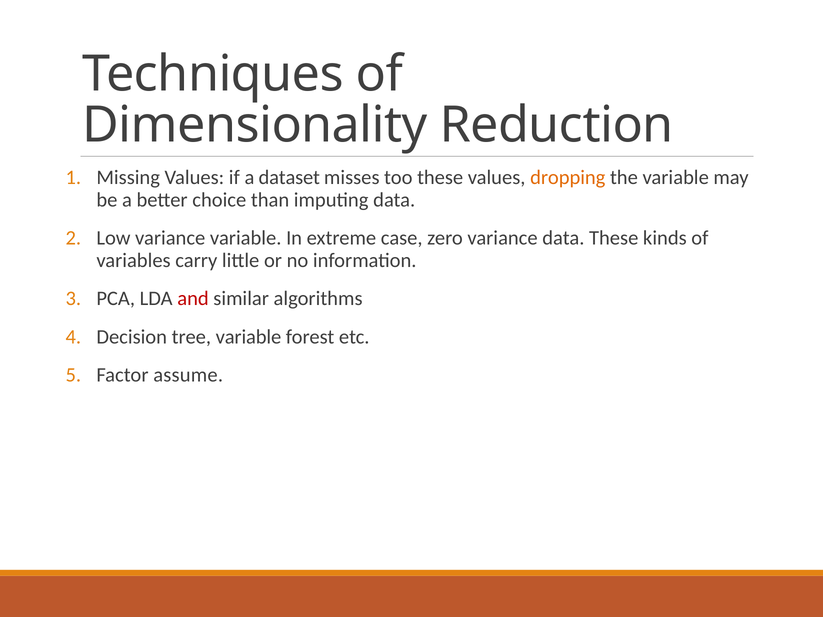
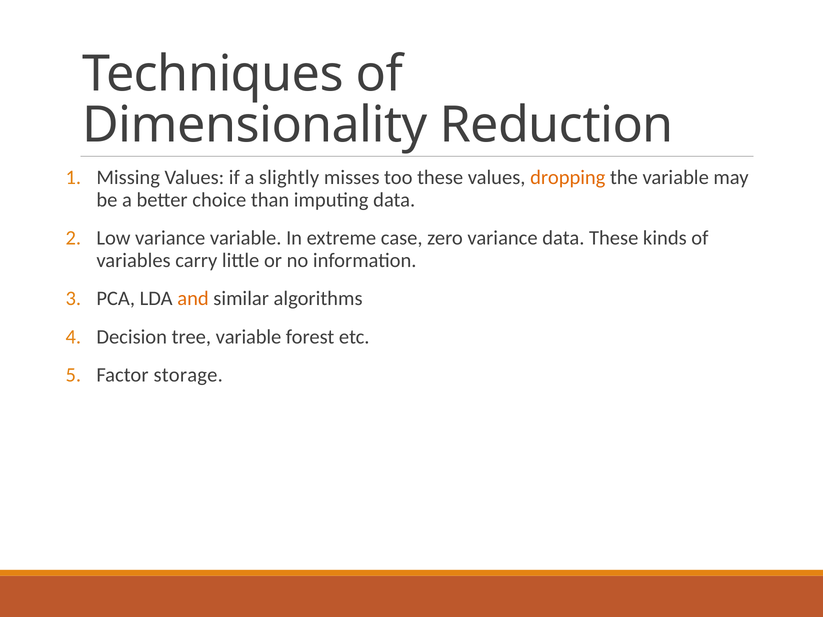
dataset: dataset -> slightly
and colour: red -> orange
assume: assume -> storage
